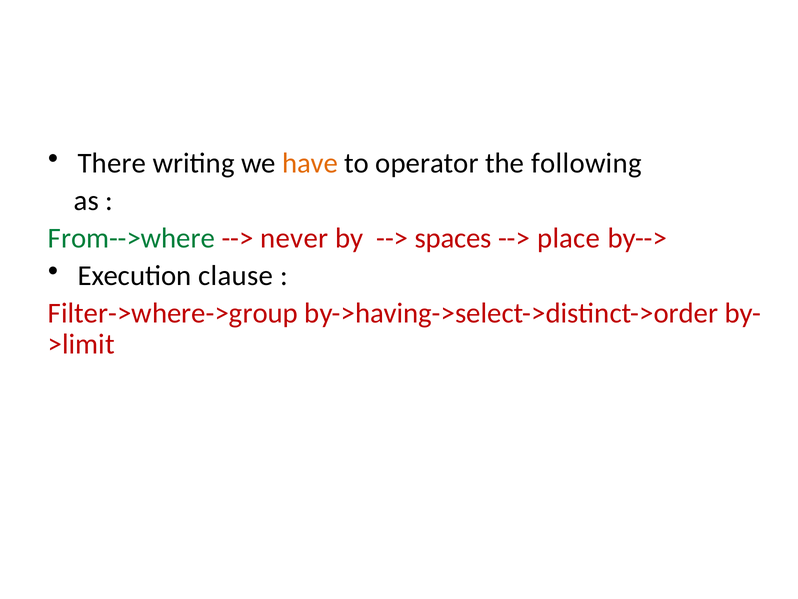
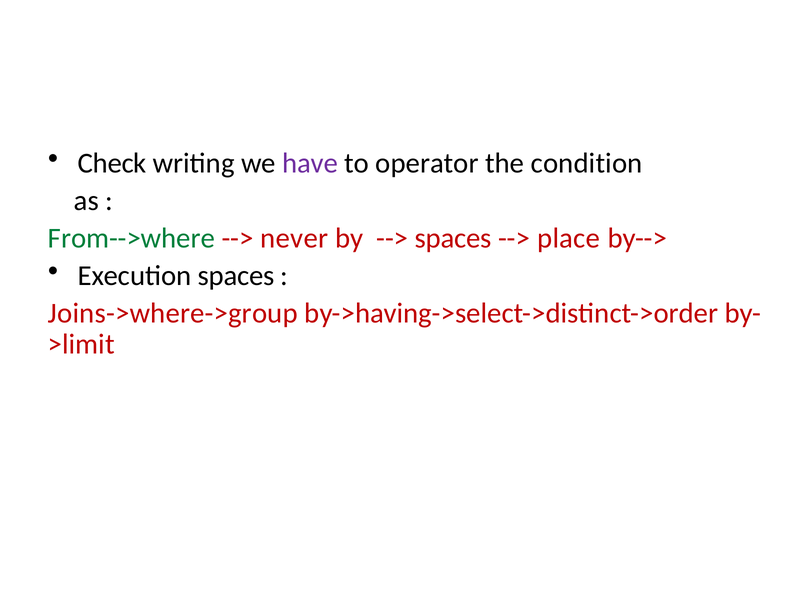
There: There -> Check
have colour: orange -> purple
following: following -> condition
Execution clause: clause -> spaces
Filter->where->group: Filter->where->group -> Joins->where->group
